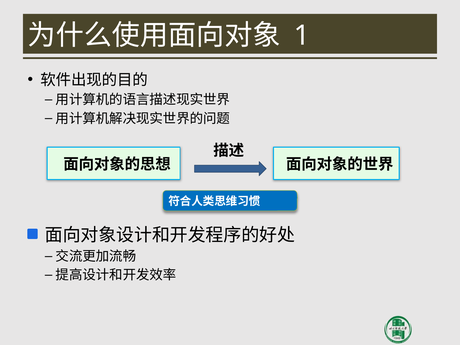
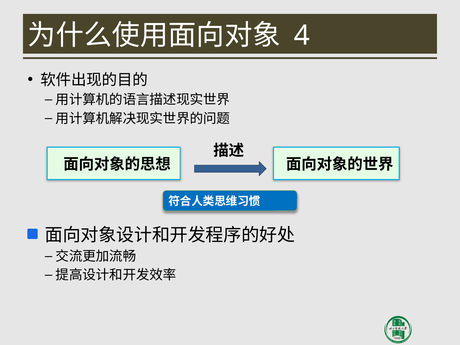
1: 1 -> 4
